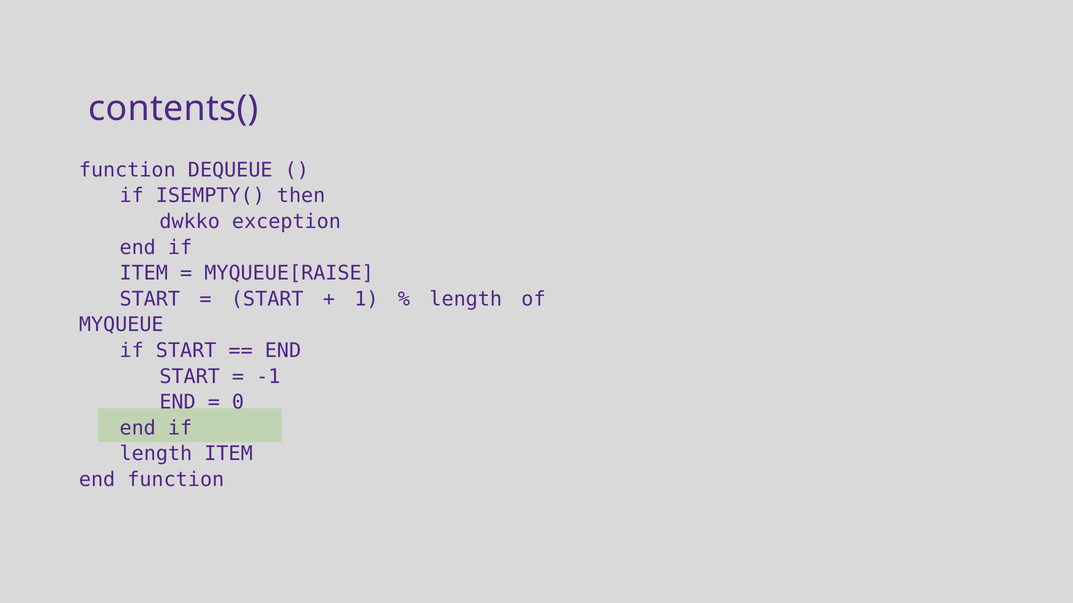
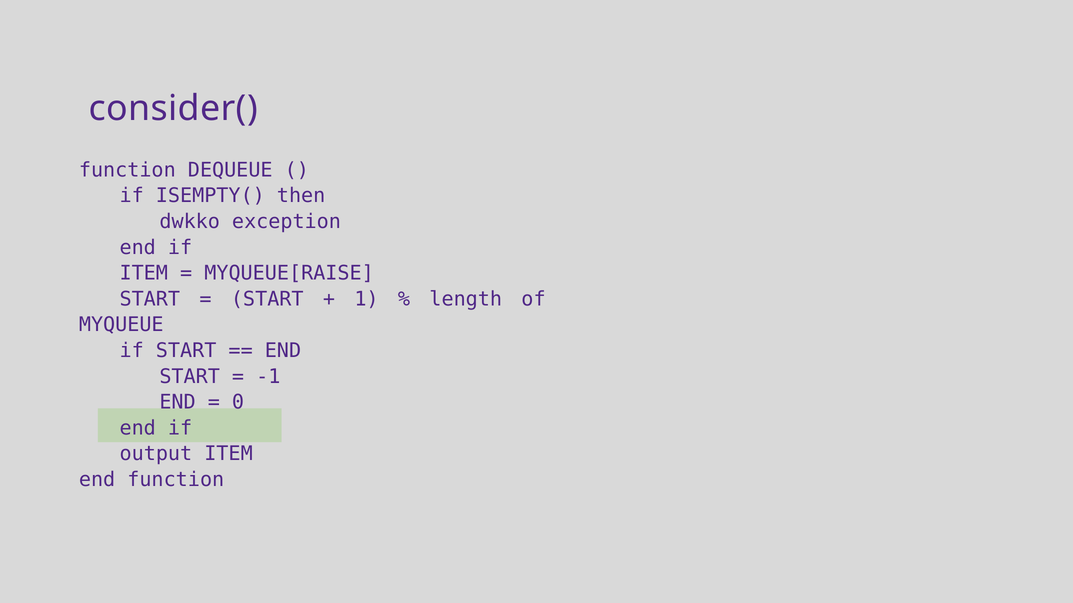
contents(: contents( -> consider(
length at (156, 454): length -> output
